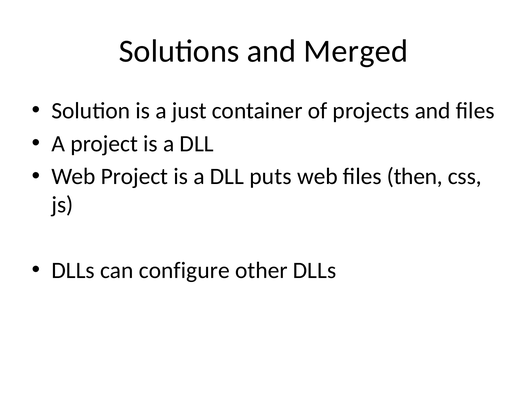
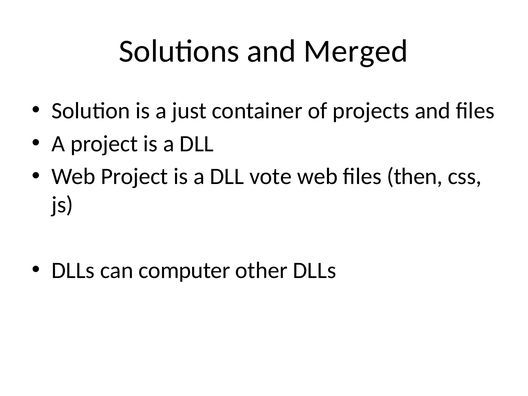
puts: puts -> vote
configure: configure -> computer
